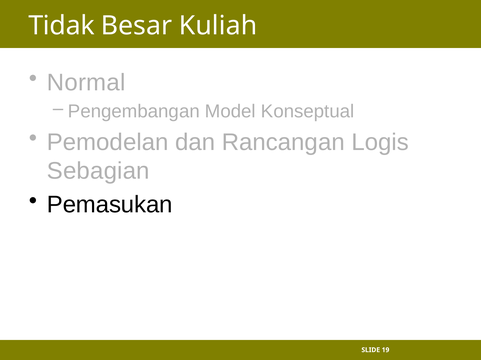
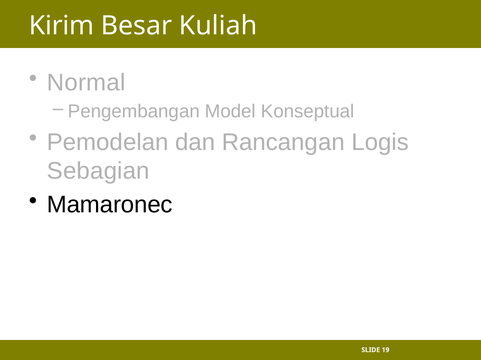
Tidak: Tidak -> Kirim
Pemasukan: Pemasukan -> Mamaronec
